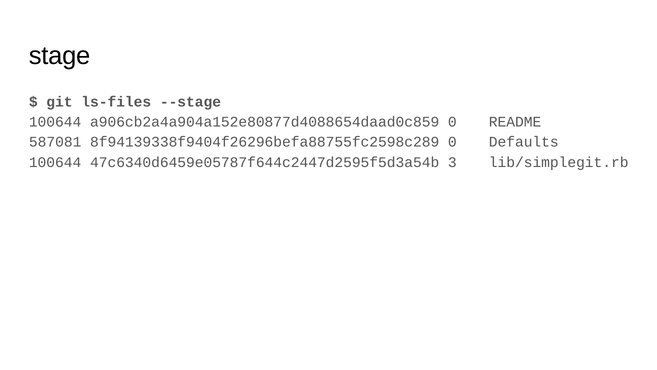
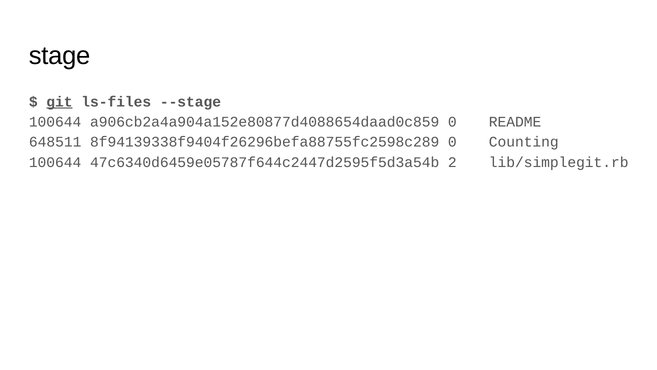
git underline: none -> present
587081: 587081 -> 648511
Defaults: Defaults -> Counting
3: 3 -> 2
